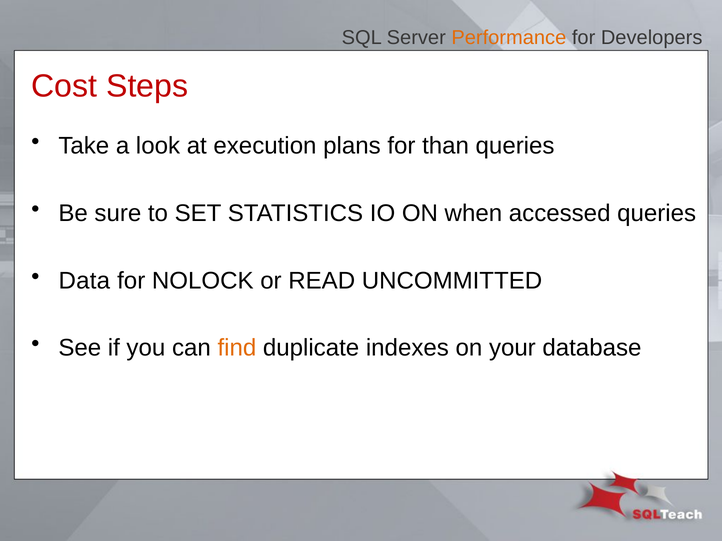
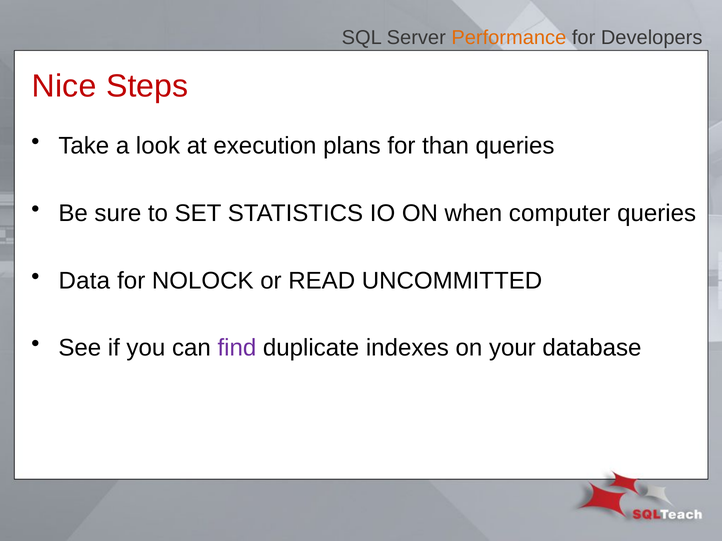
Cost: Cost -> Nice
accessed: accessed -> computer
find colour: orange -> purple
